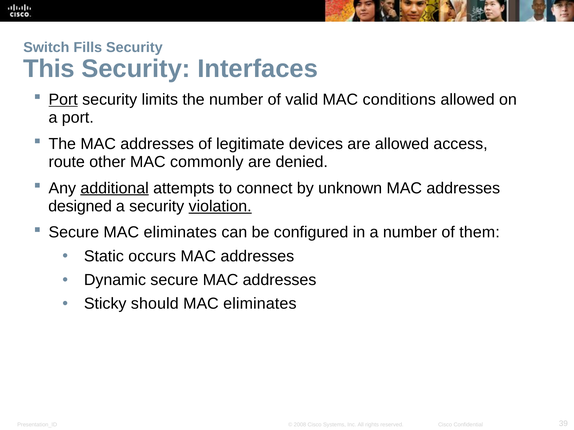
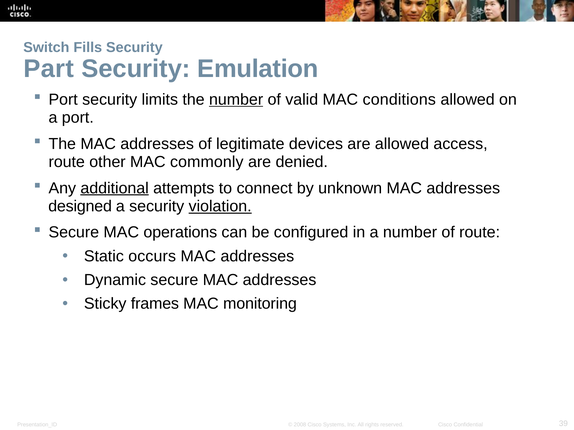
This: This -> Part
Interfaces: Interfaces -> Emulation
Port at (63, 100) underline: present -> none
number at (236, 100) underline: none -> present
Secure MAC eliminates: eliminates -> operations
of them: them -> route
should: should -> frames
eliminates at (260, 304): eliminates -> monitoring
